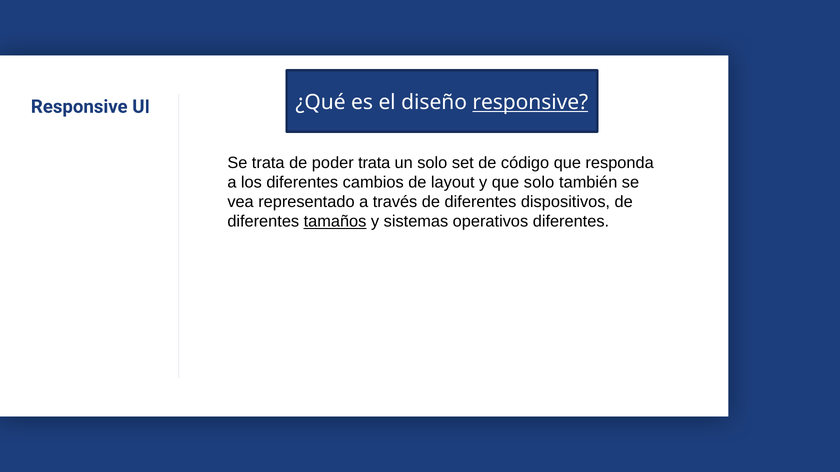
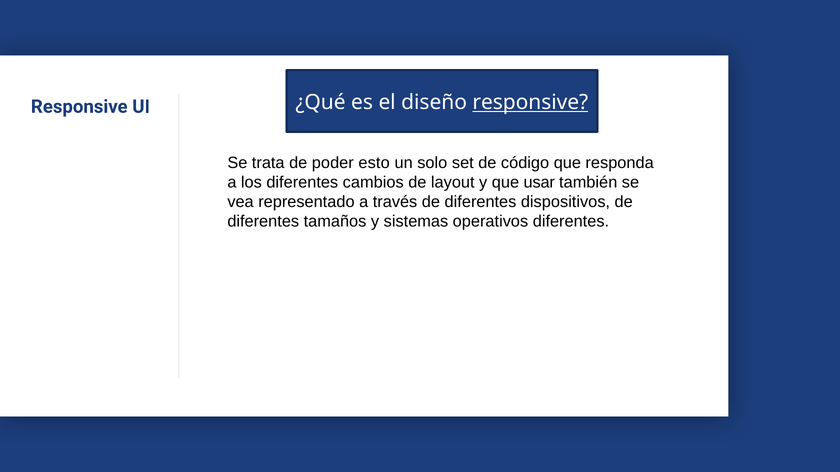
poder trata: trata -> esto
que solo: solo -> usar
tamaños underline: present -> none
